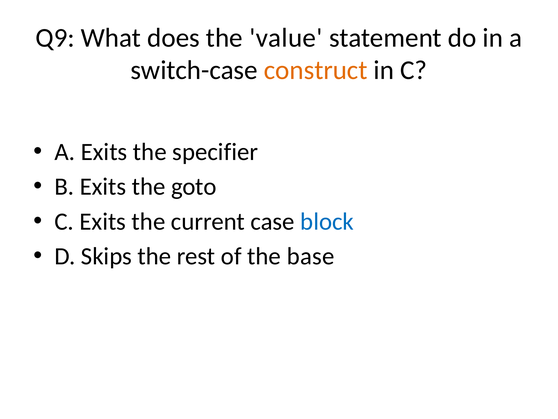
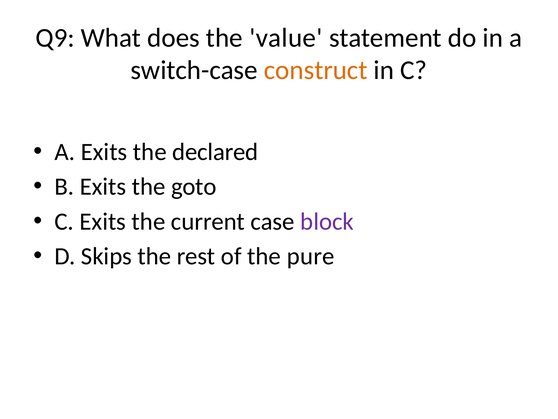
specifier: specifier -> declared
block colour: blue -> purple
base: base -> pure
